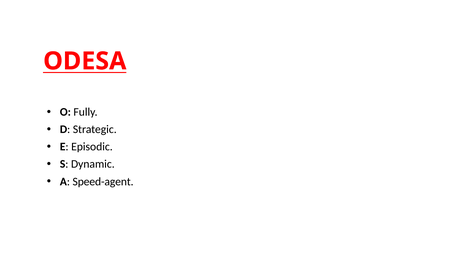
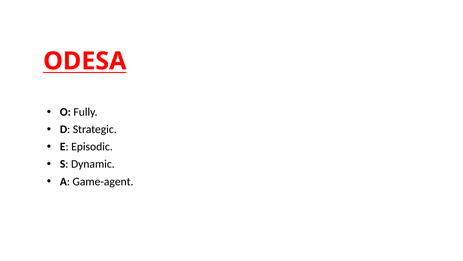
Speed-agent: Speed-agent -> Game-agent
